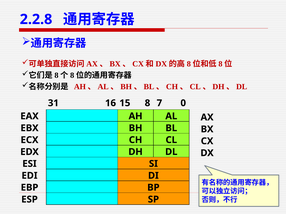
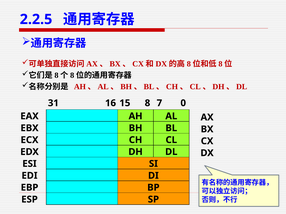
2.2.8: 2.2.8 -> 2.2.5
